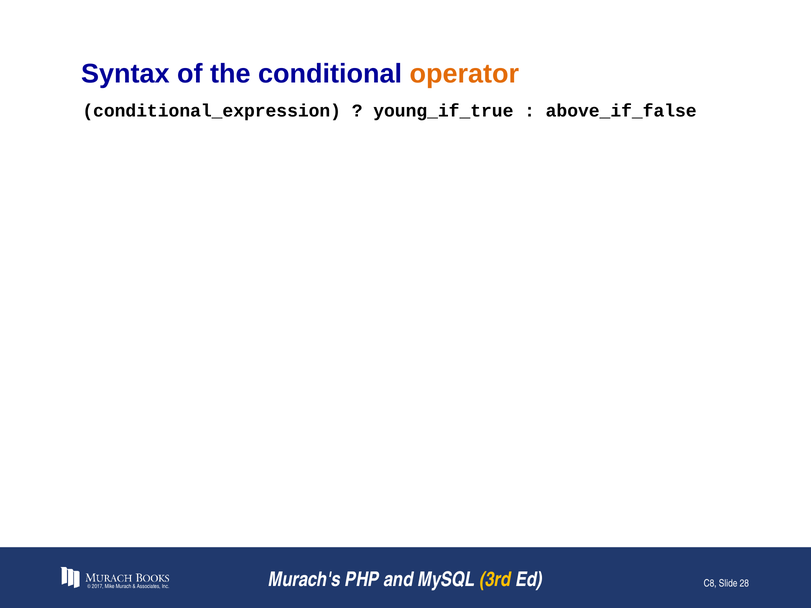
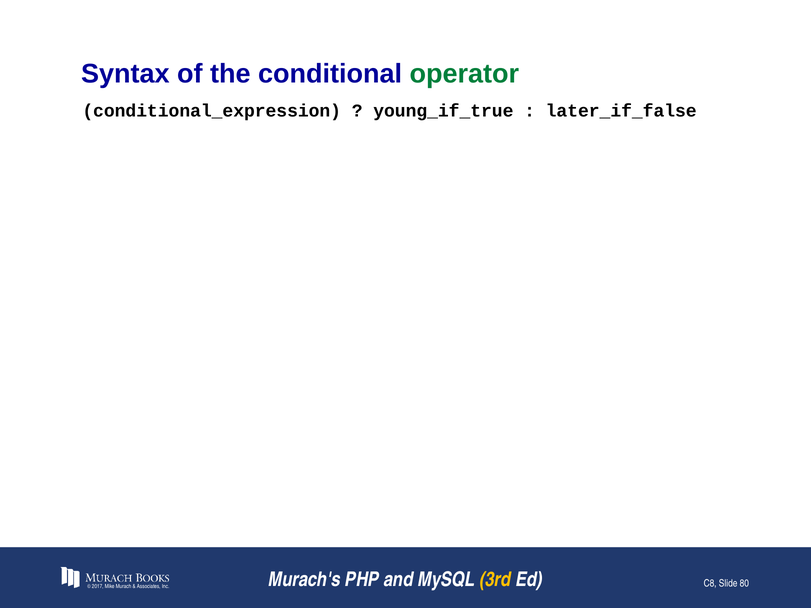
operator colour: orange -> green
above_if_false: above_if_false -> later_if_false
28: 28 -> 80
